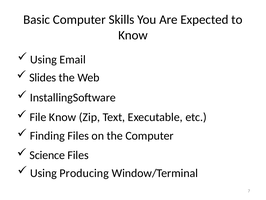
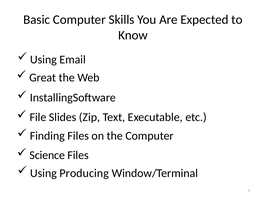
Slides: Slides -> Great
File Know: Know -> Slides
